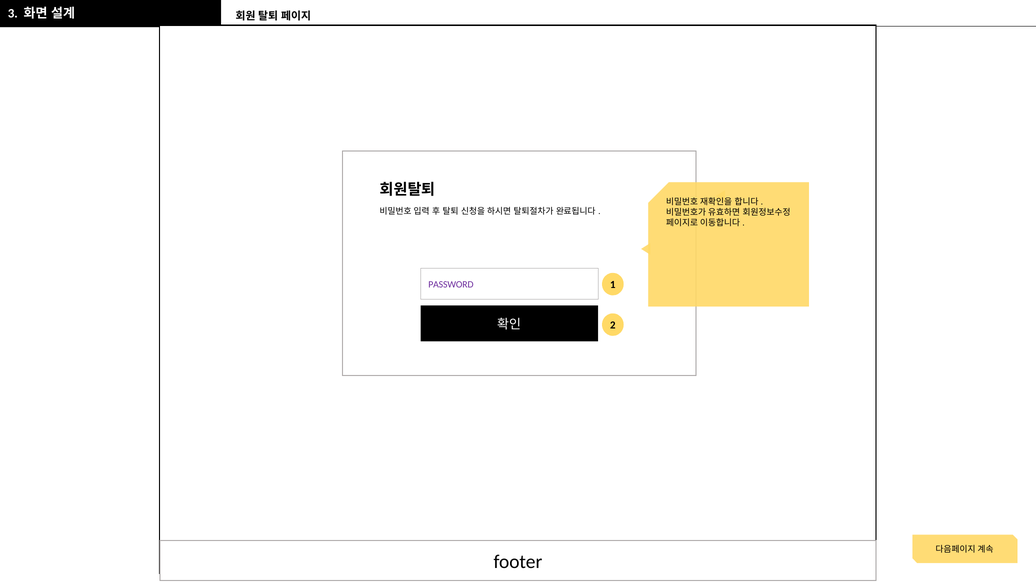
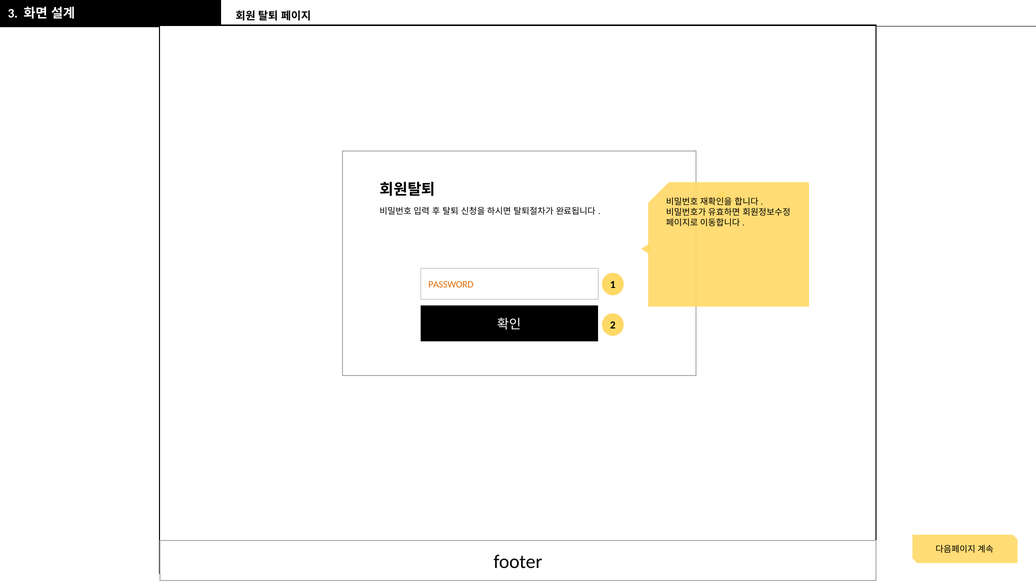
PASSWORD colour: purple -> orange
